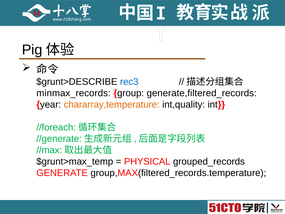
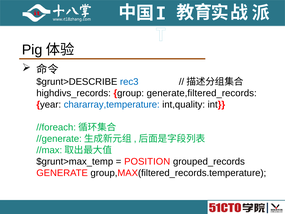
minmax_records: minmax_records -> highdivs_records
chararray,temperature colour: orange -> blue
PHYSICAL: PHYSICAL -> POSITION
